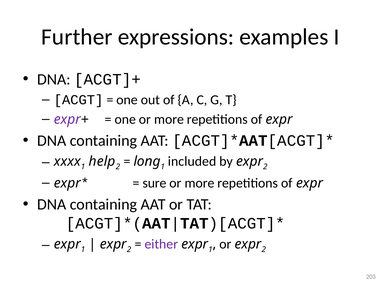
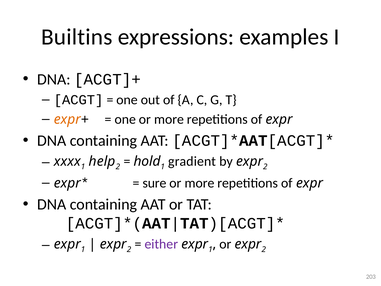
Further: Further -> Builtins
expr at (67, 119) colour: purple -> orange
long: long -> hold
included: included -> gradient
